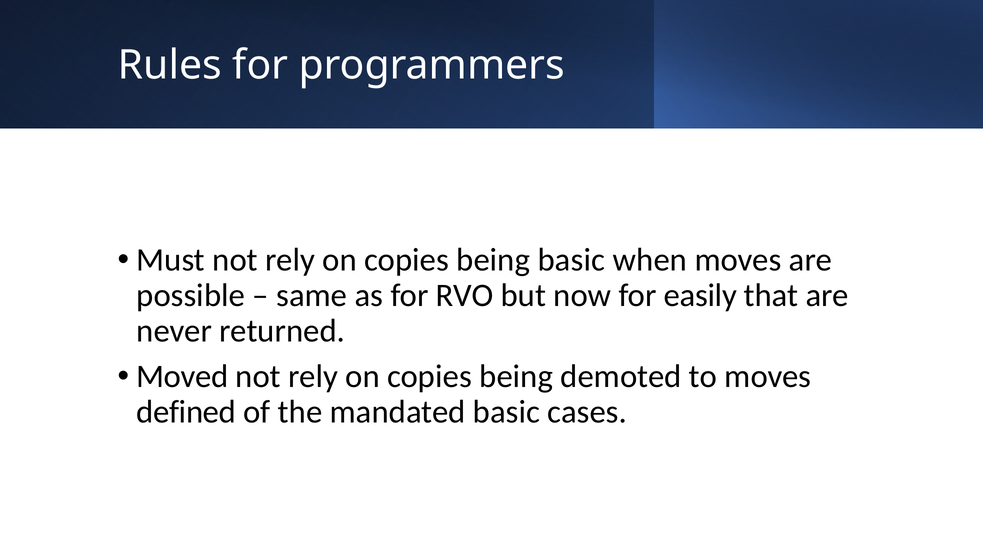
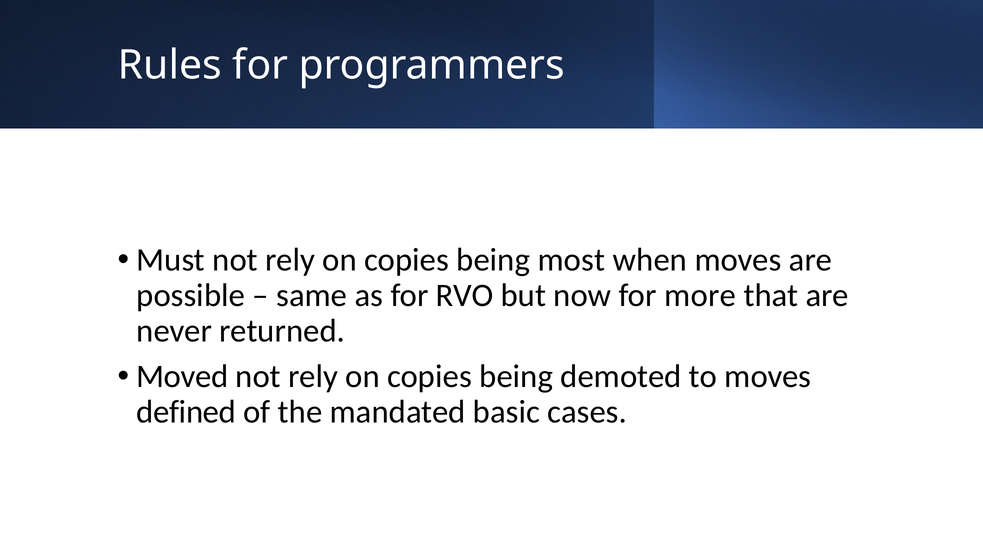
being basic: basic -> most
easily: easily -> more
